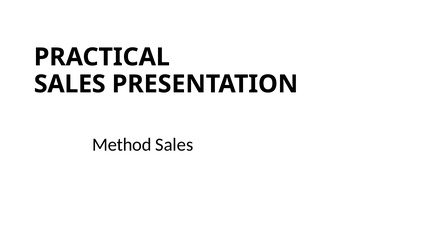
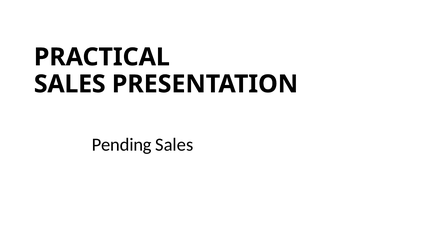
Method: Method -> Pending
